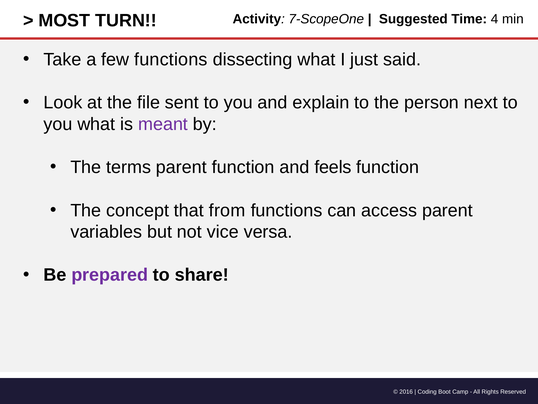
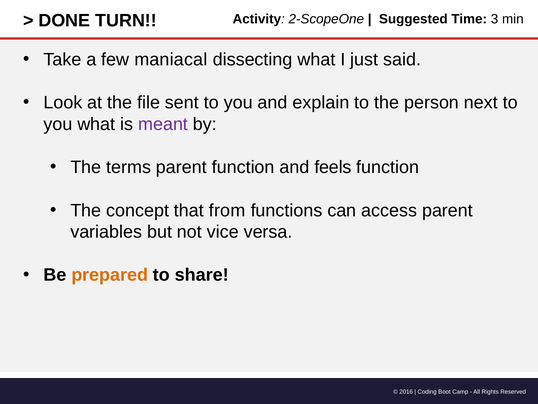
MOST: MOST -> DONE
7-ScopeOne: 7-ScopeOne -> 2-ScopeOne
4: 4 -> 3
few functions: functions -> maniacal
prepared colour: purple -> orange
